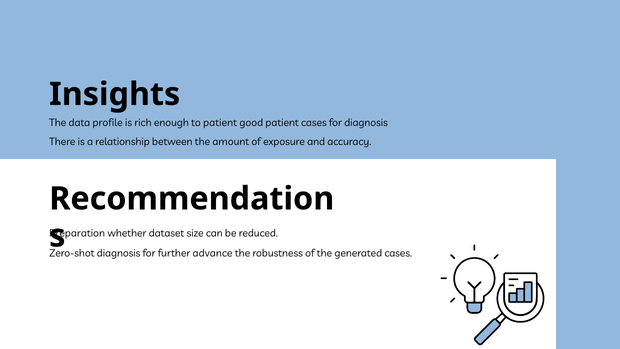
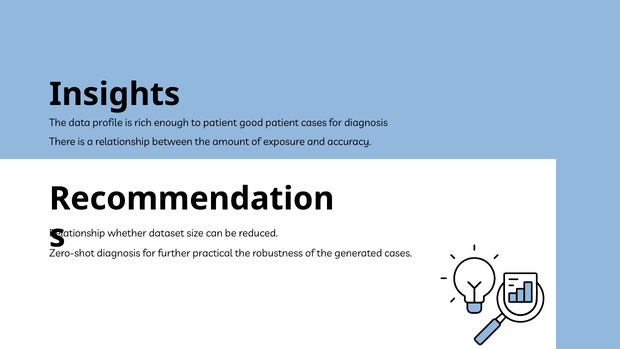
Preparation at (77, 233): Preparation -> Relationship
advance: advance -> practical
